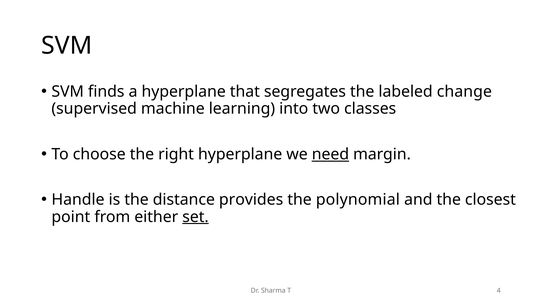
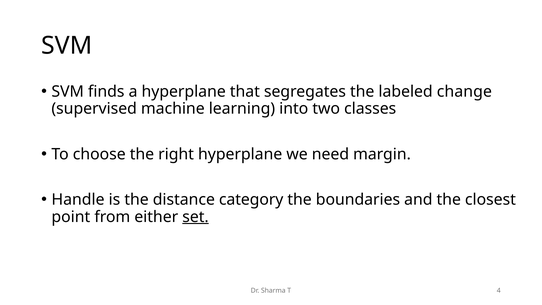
need underline: present -> none
provides: provides -> category
polynomial: polynomial -> boundaries
